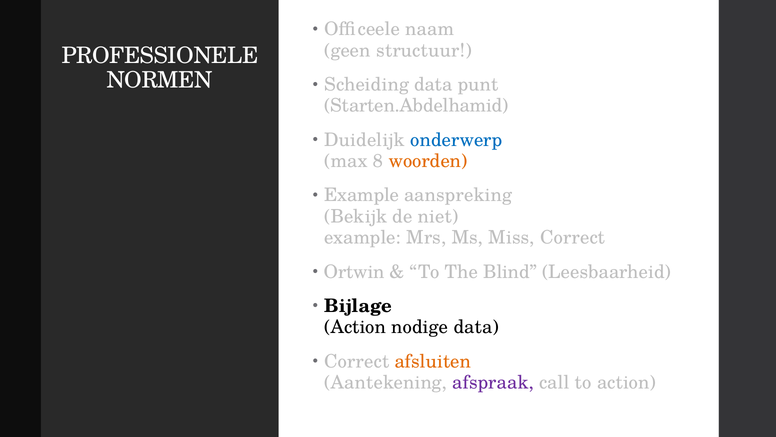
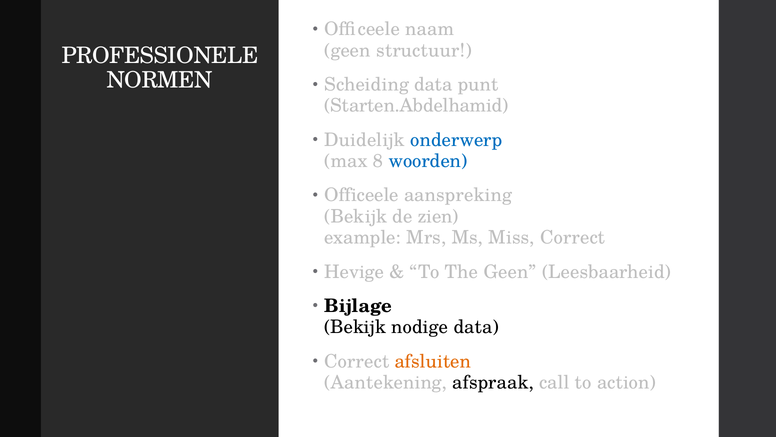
woorden colour: orange -> blue
Example at (362, 195): Example -> Officeele
niet: niet -> zien
Ortwin: Ortwin -> Hevige
The Blind: Blind -> Geen
Action at (355, 327): Action -> Bekijk
afspraak colour: purple -> black
